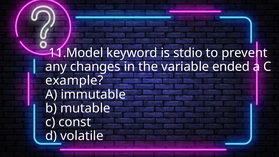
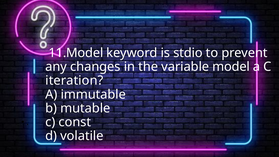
ended: ended -> model
example: example -> iteration
